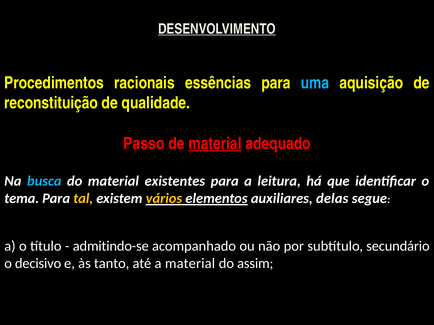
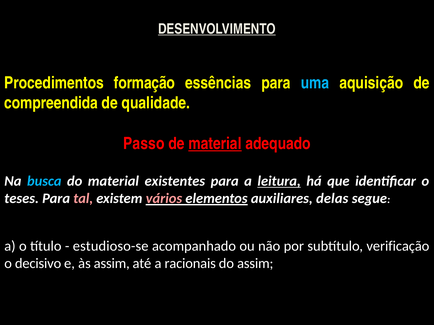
racionais: racionais -> formação
reconstituição: reconstituição -> compreendida
leitura underline: none -> present
tema: tema -> teses
tal colour: yellow -> pink
vários colour: yellow -> pink
admitindo-se: admitindo-se -> estudioso-se
secundário: secundário -> verificação
às tanto: tanto -> assim
a material: material -> racionais
